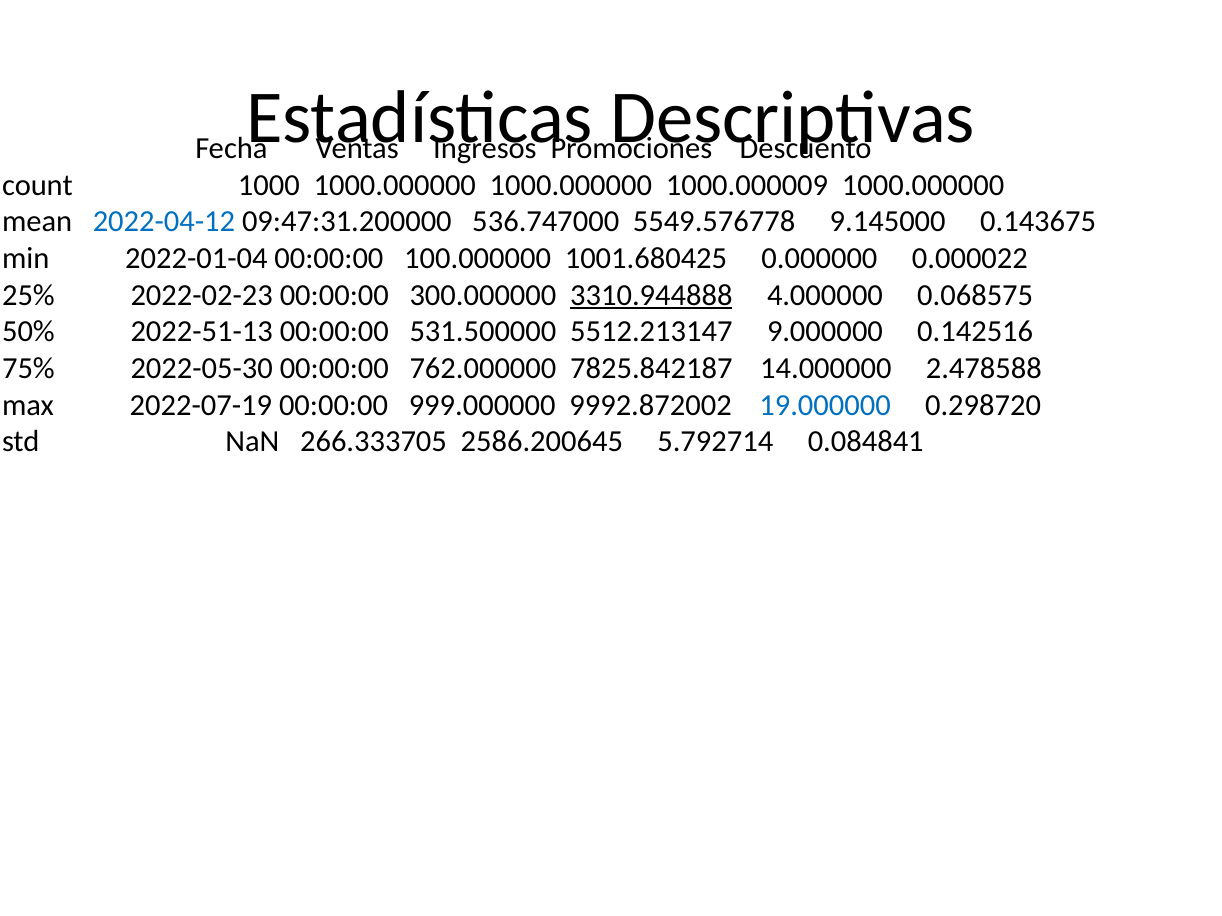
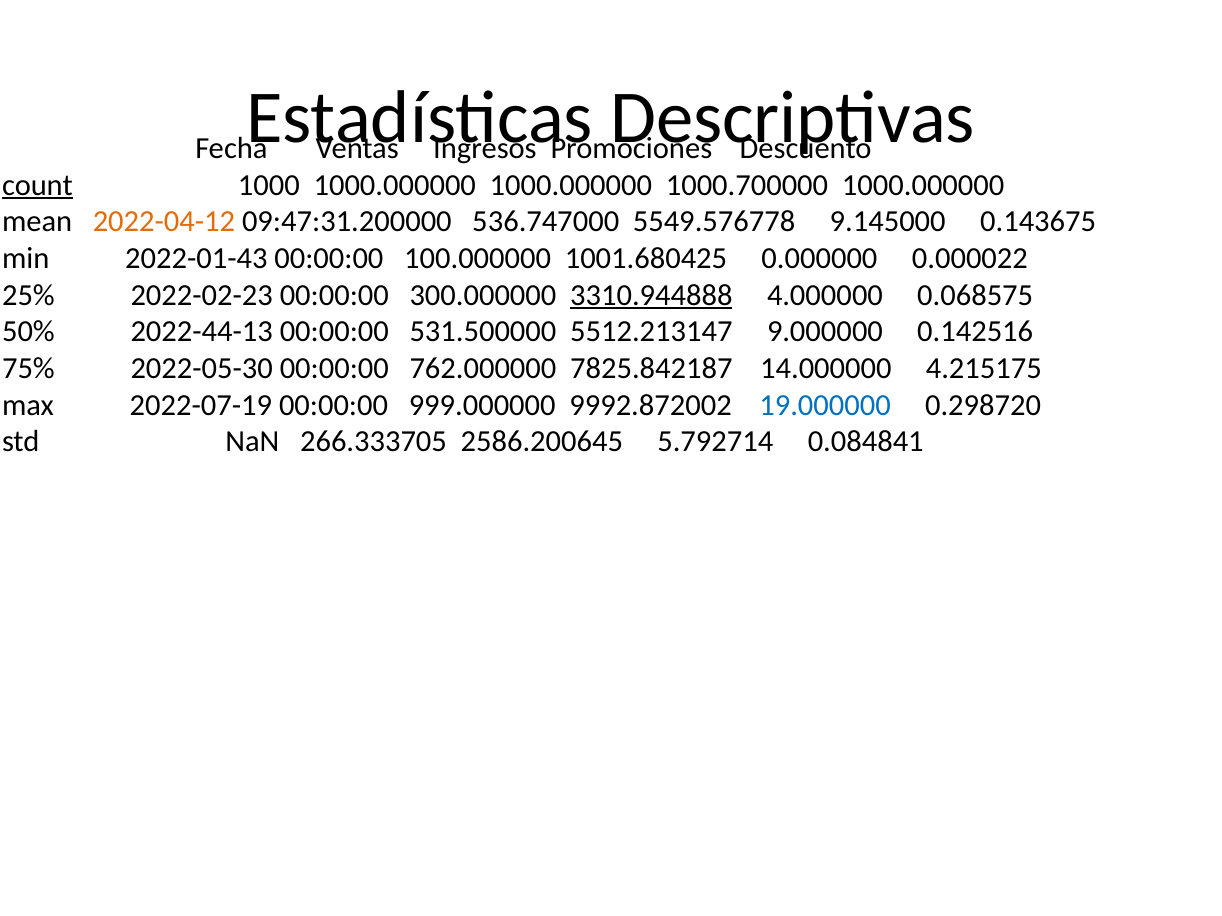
count underline: none -> present
1000.000009: 1000.000009 -> 1000.700000
2022-04-12 colour: blue -> orange
2022-01-04: 2022-01-04 -> 2022-01-43
2022-51-13: 2022-51-13 -> 2022-44-13
2.478588: 2.478588 -> 4.215175
